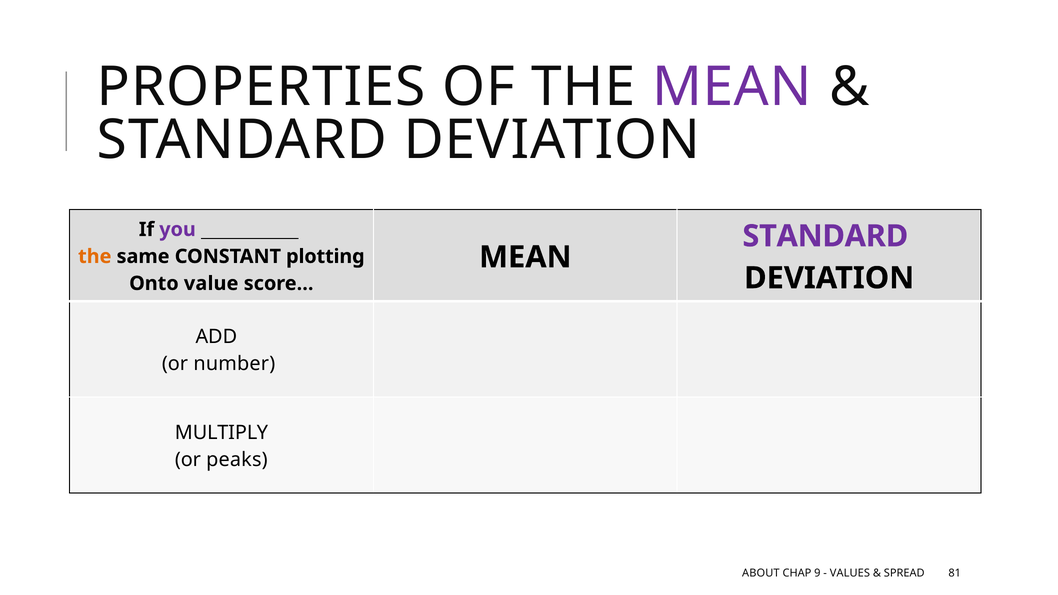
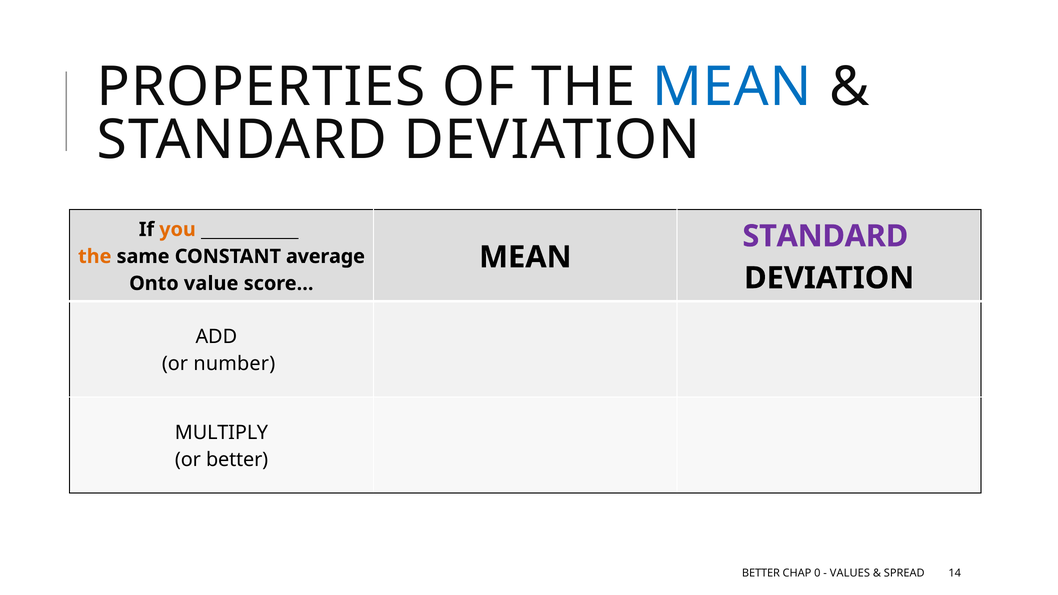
MEAN at (732, 87) colour: purple -> blue
you colour: purple -> orange
plotting: plotting -> average
or peaks: peaks -> better
ABOUT at (761, 573): ABOUT -> BETTER
9: 9 -> 0
81: 81 -> 14
